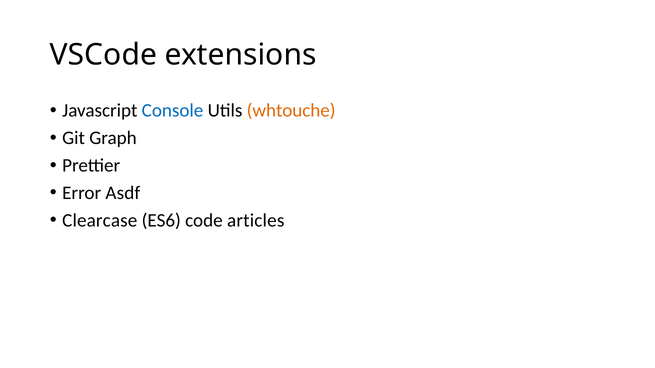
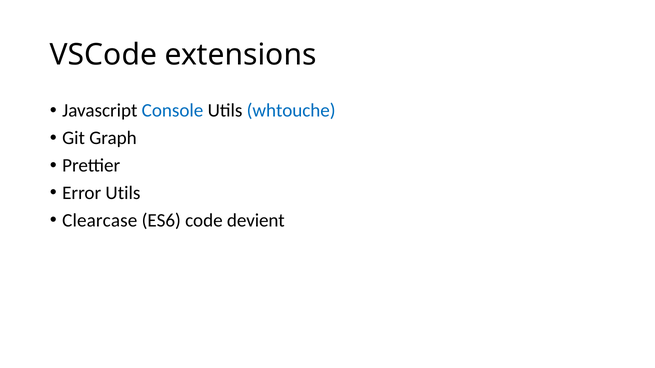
whtouche colour: orange -> blue
Error Asdf: Asdf -> Utils
articles: articles -> devient
